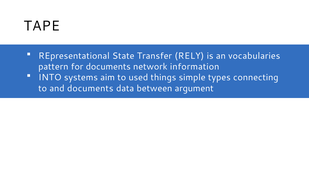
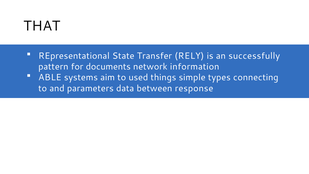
TAPE: TAPE -> THAT
vocabularies: vocabularies -> successfully
INTO: INTO -> ABLE
and documents: documents -> parameters
argument: argument -> response
